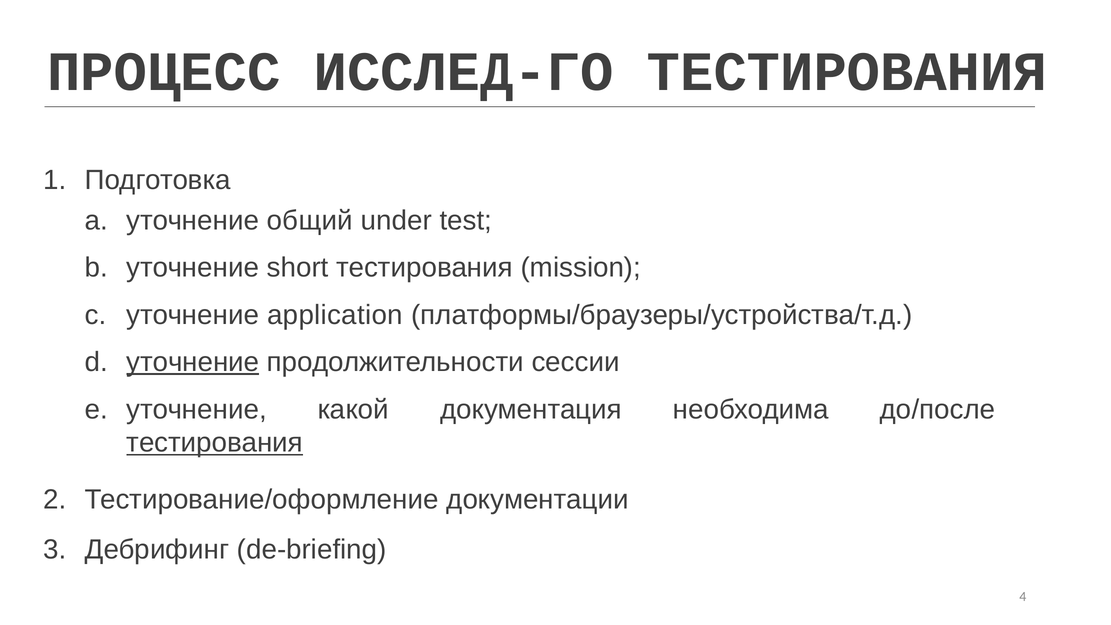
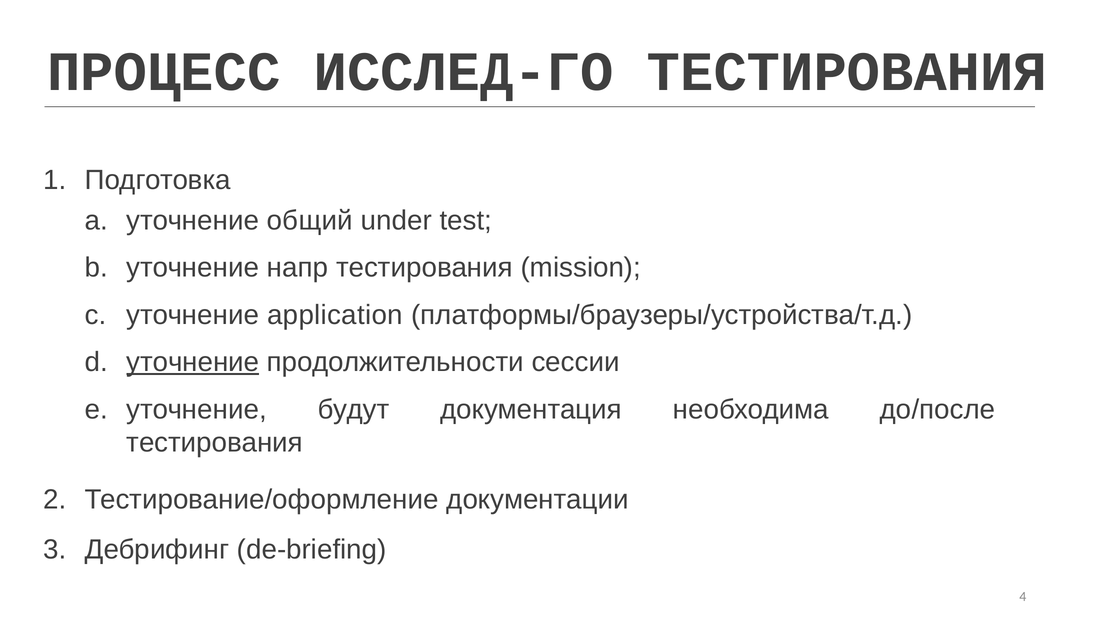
short: short -> напр
какой: какой -> будут
тестирования at (215, 443) underline: present -> none
